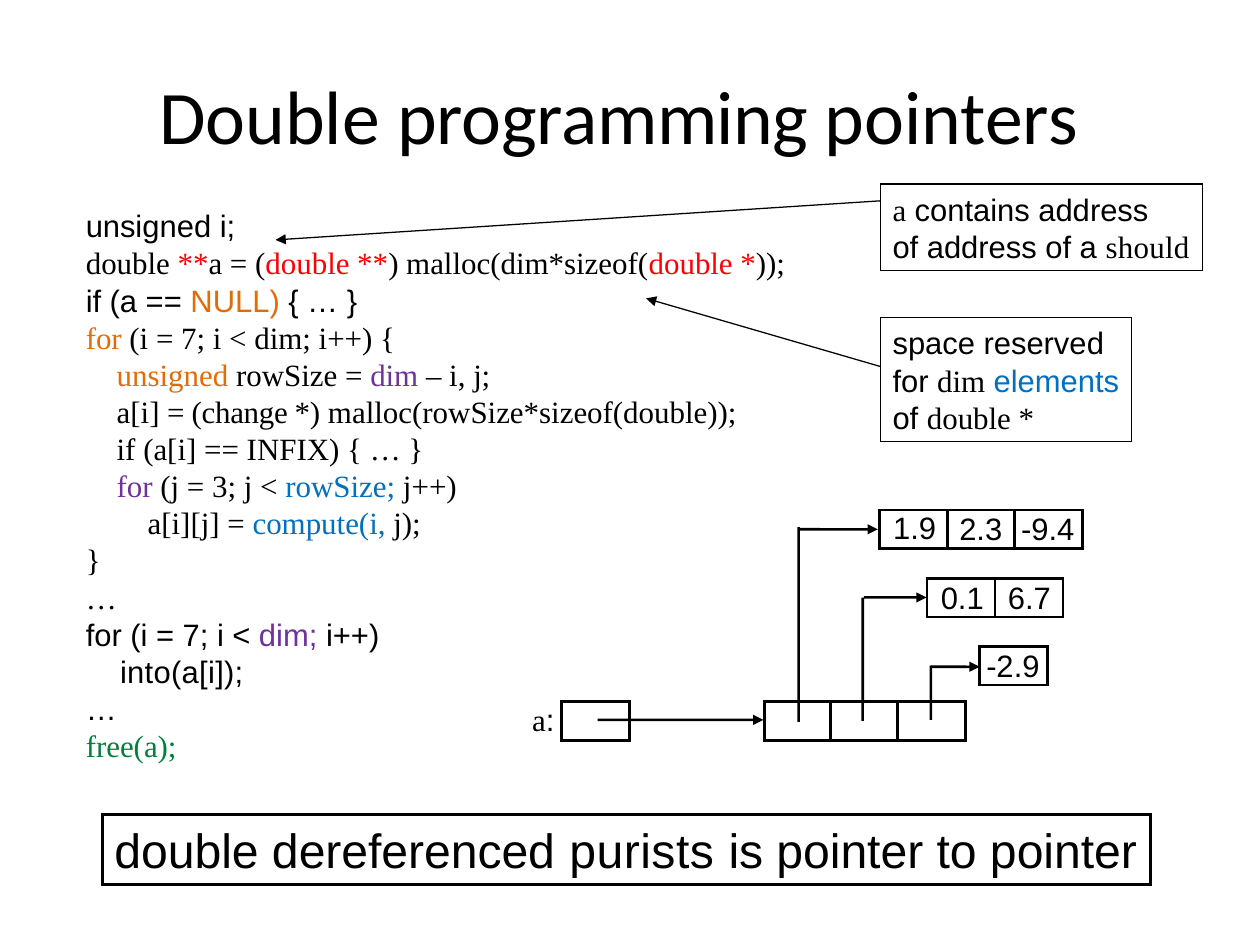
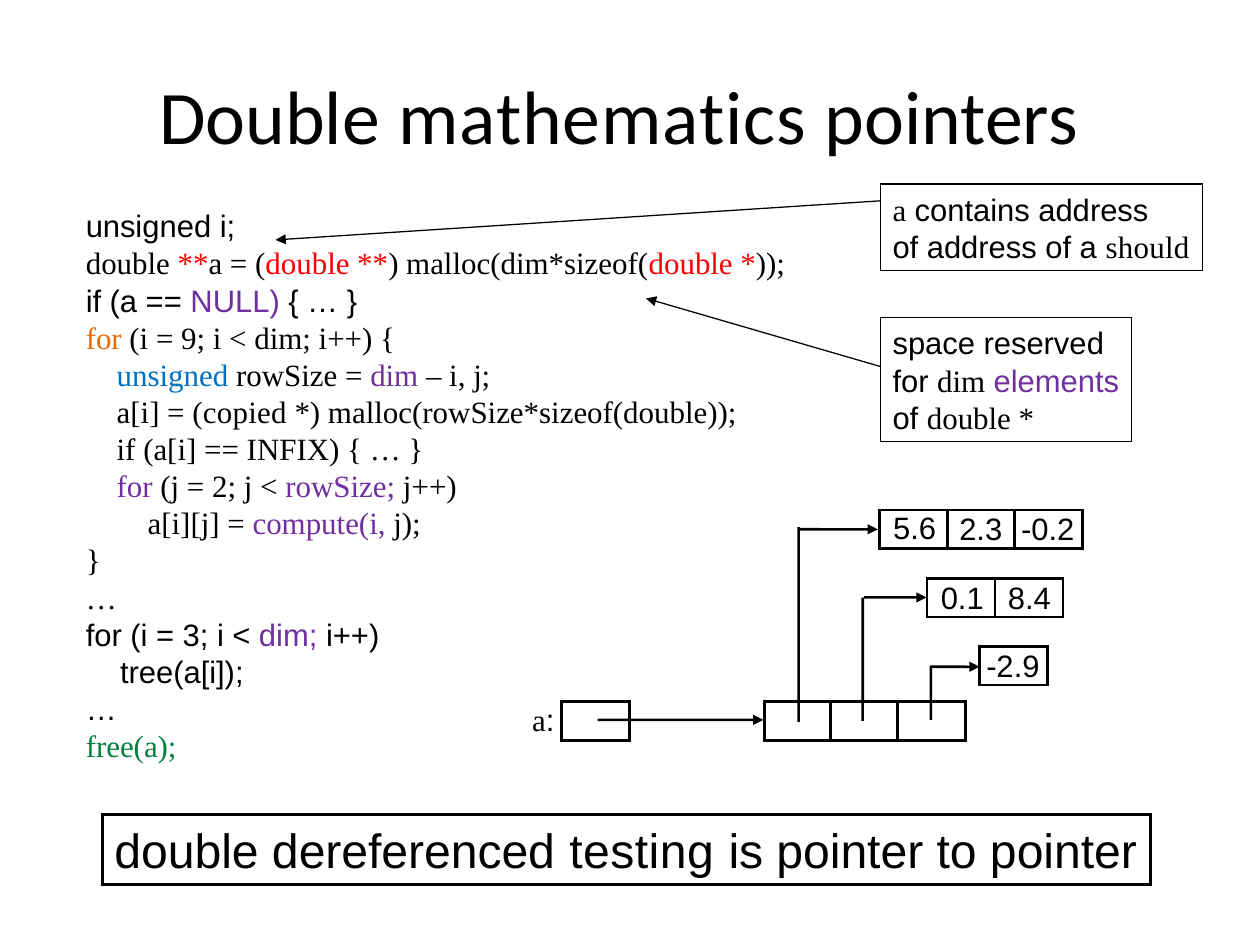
programming: programming -> mathematics
NULL colour: orange -> purple
7 at (193, 339): 7 -> 9
unsigned at (173, 376) colour: orange -> blue
elements colour: blue -> purple
change: change -> copied
3: 3 -> 2
rowSize at (340, 488) colour: blue -> purple
compute(i colour: blue -> purple
1.9: 1.9 -> 5.6
-9.4: -9.4 -> -0.2
6.7: 6.7 -> 8.4
7 at (196, 636): 7 -> 3
into(a[i: into(a[i -> tree(a[i
purists: purists -> testing
